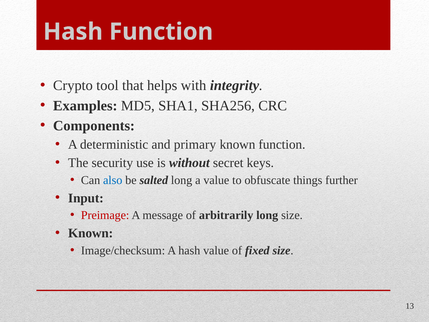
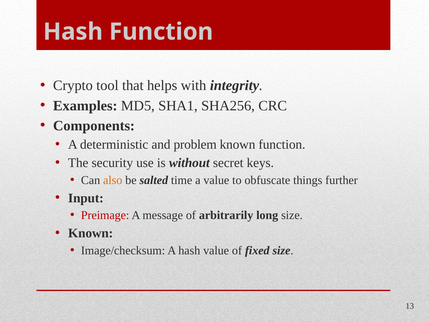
primary: primary -> problem
also colour: blue -> orange
salted long: long -> time
